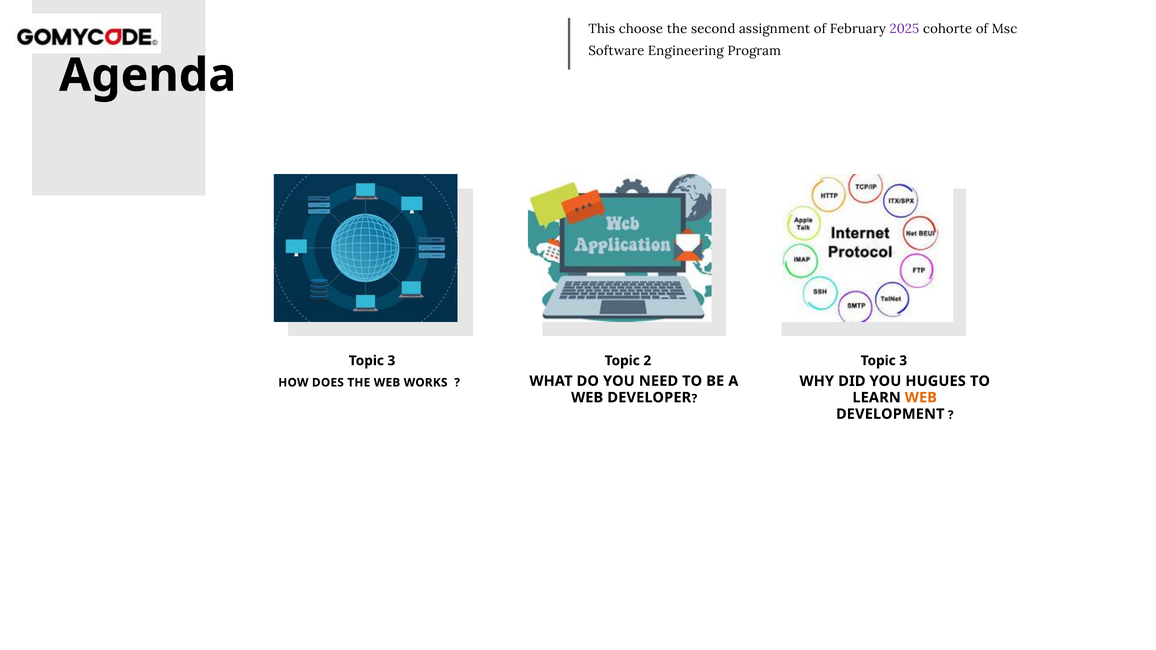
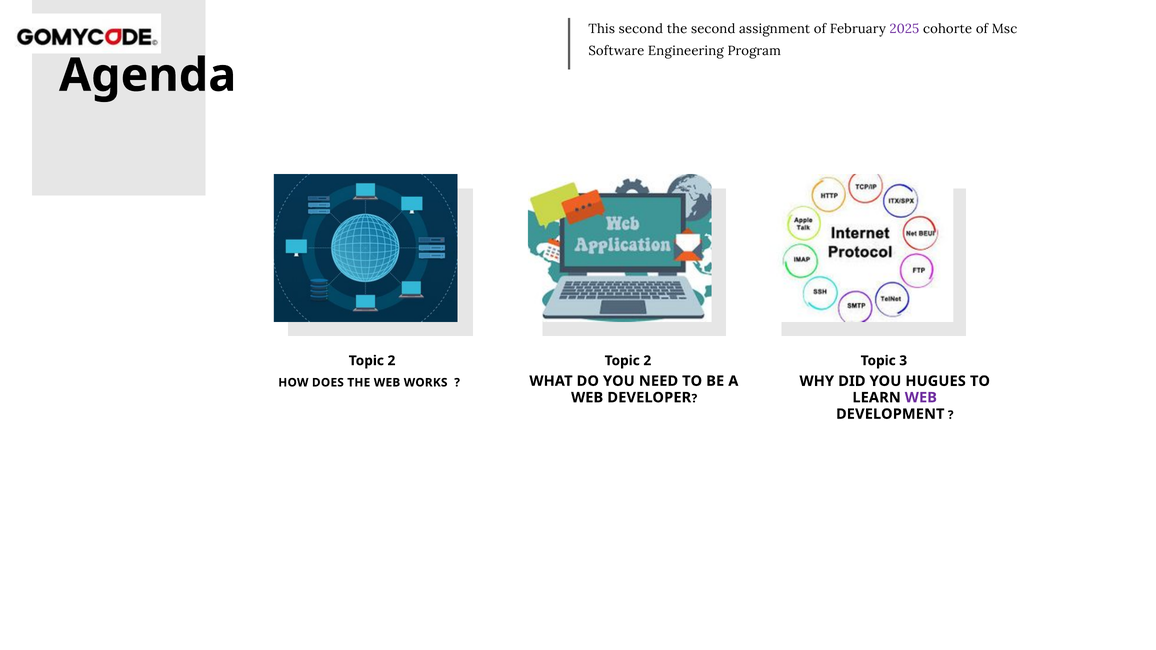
This choose: choose -> second
3 at (391, 361): 3 -> 2
WEB at (921, 398) colour: orange -> purple
